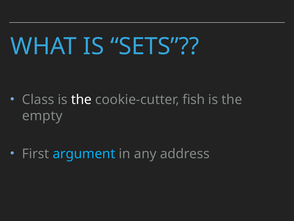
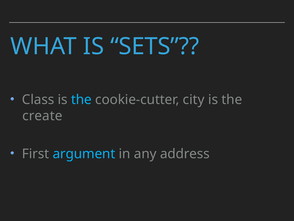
the at (81, 100) colour: white -> light blue
fish: fish -> city
empty: empty -> create
